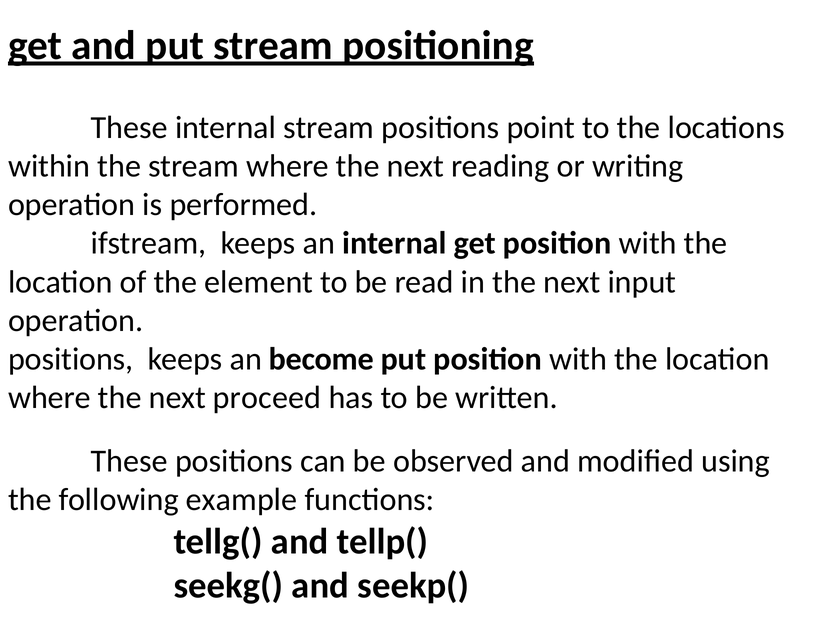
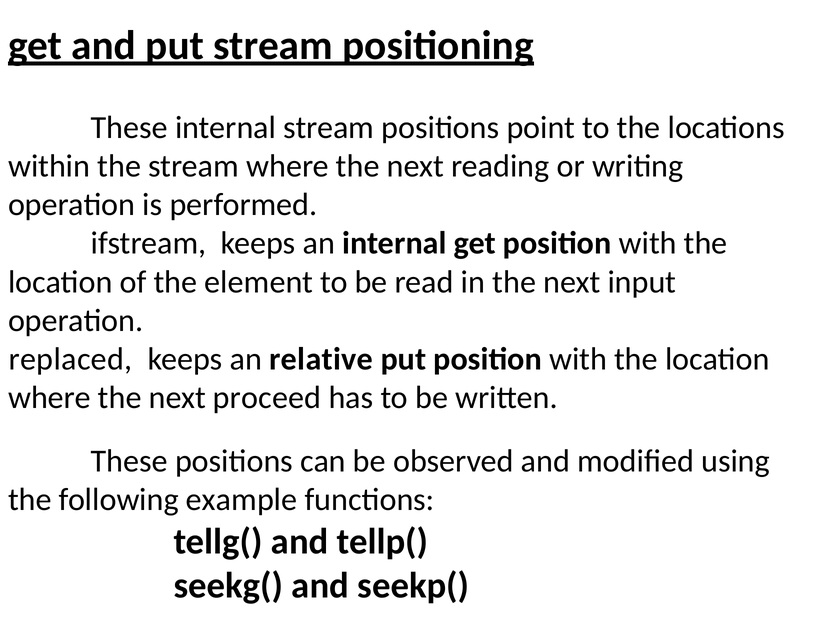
positions at (71, 359): positions -> replaced
become: become -> relative
